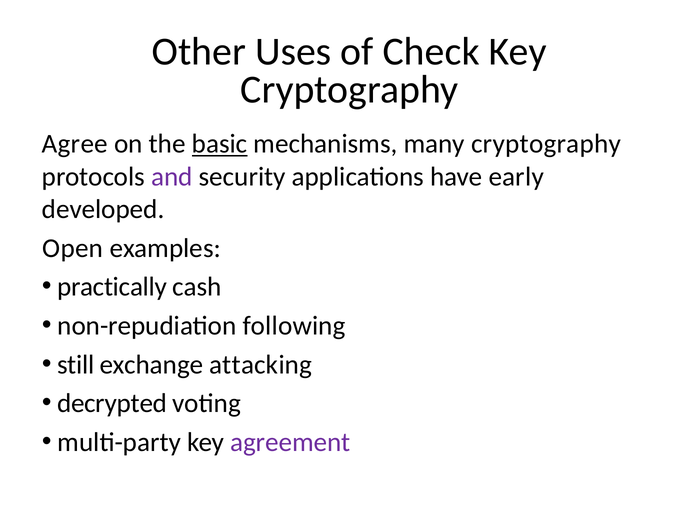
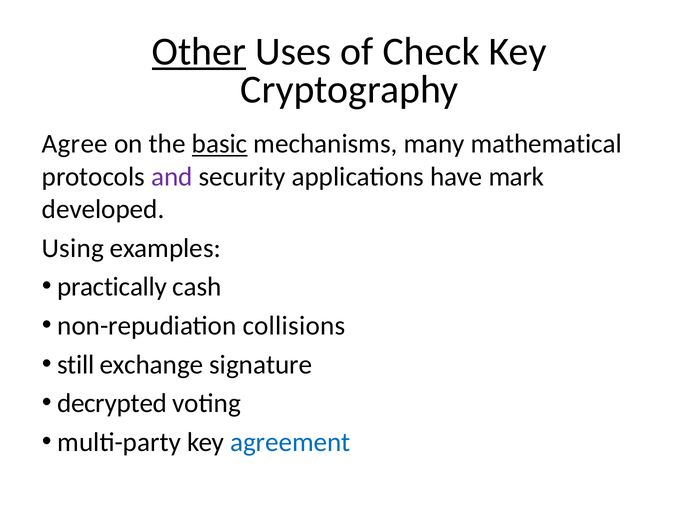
Other underline: none -> present
many cryptography: cryptography -> mathematical
early: early -> mark
Open: Open -> Using
following: following -> collisions
attacking: attacking -> signature
agreement colour: purple -> blue
